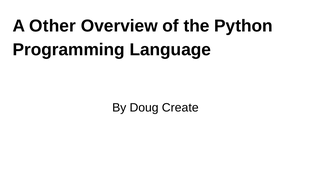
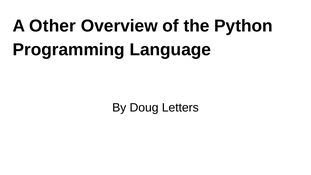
Create: Create -> Letters
